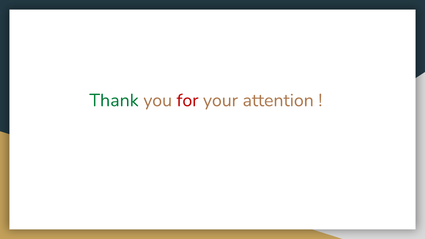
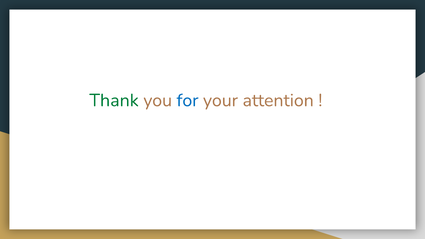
for colour: red -> blue
